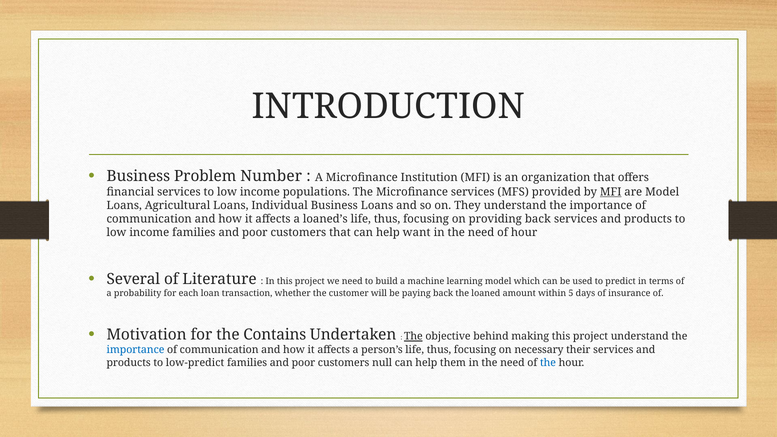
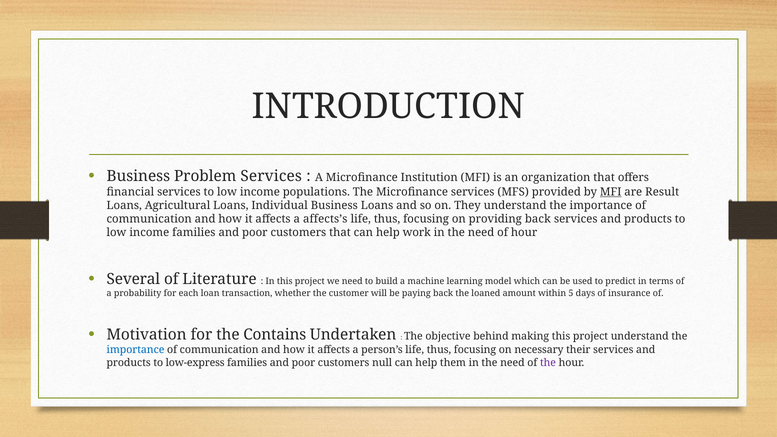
Problem Number: Number -> Services
are Model: Model -> Result
loaned’s: loaned’s -> affects’s
want: want -> work
The at (413, 336) underline: present -> none
low-predict: low-predict -> low-express
the at (548, 363) colour: blue -> purple
